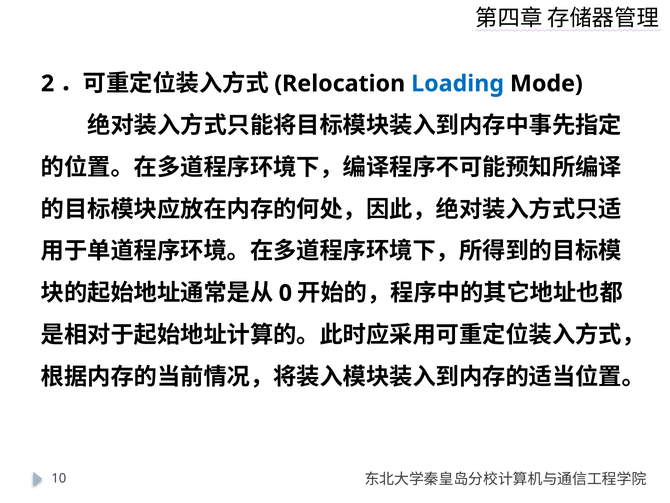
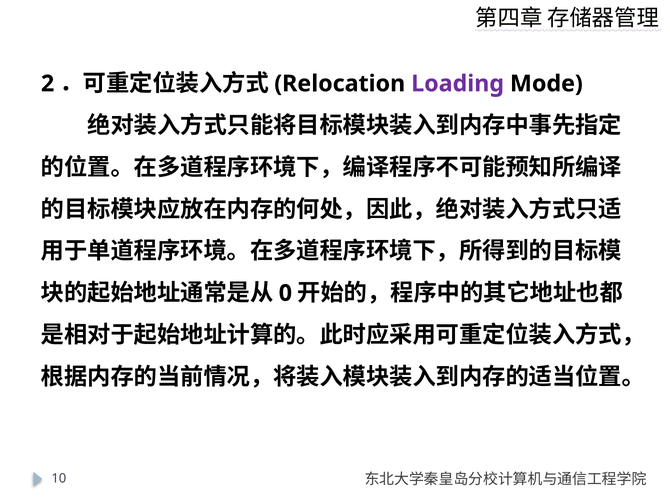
Loading colour: blue -> purple
